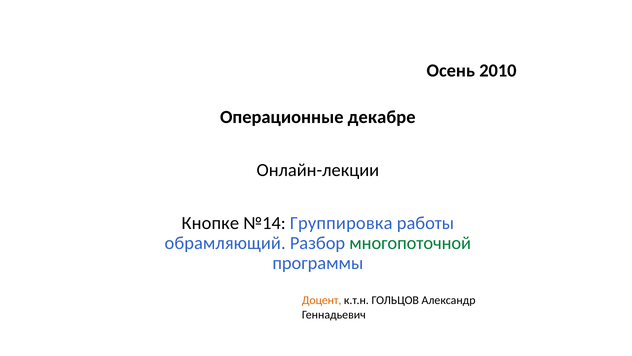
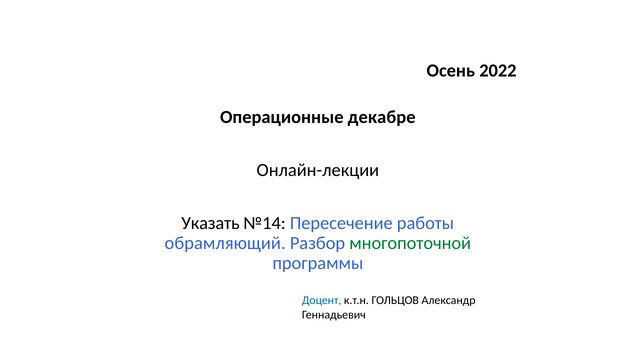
2010: 2010 -> 2022
Кнопке: Кнопке -> Указать
Группировка: Группировка -> Пересечение
Доцент colour: orange -> blue
